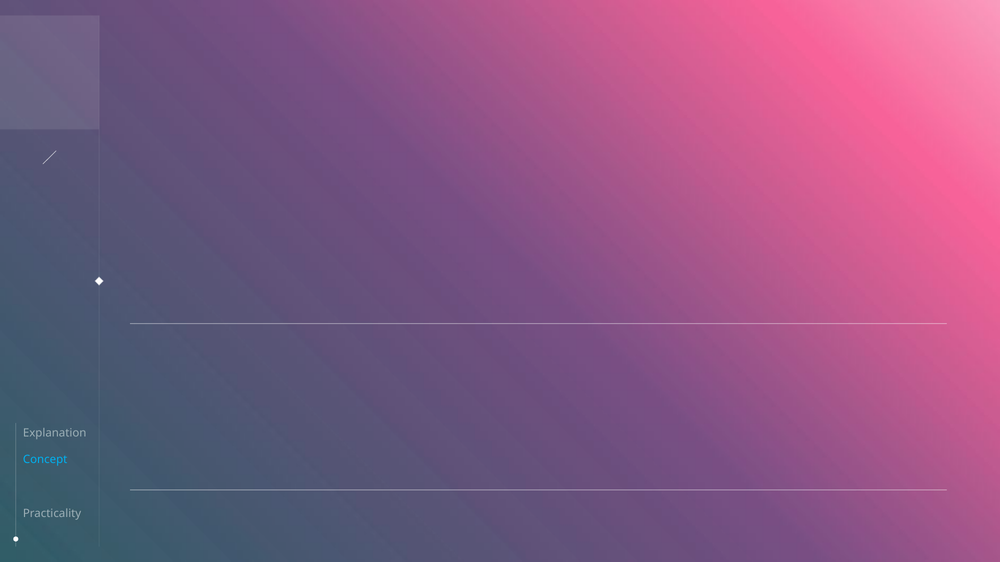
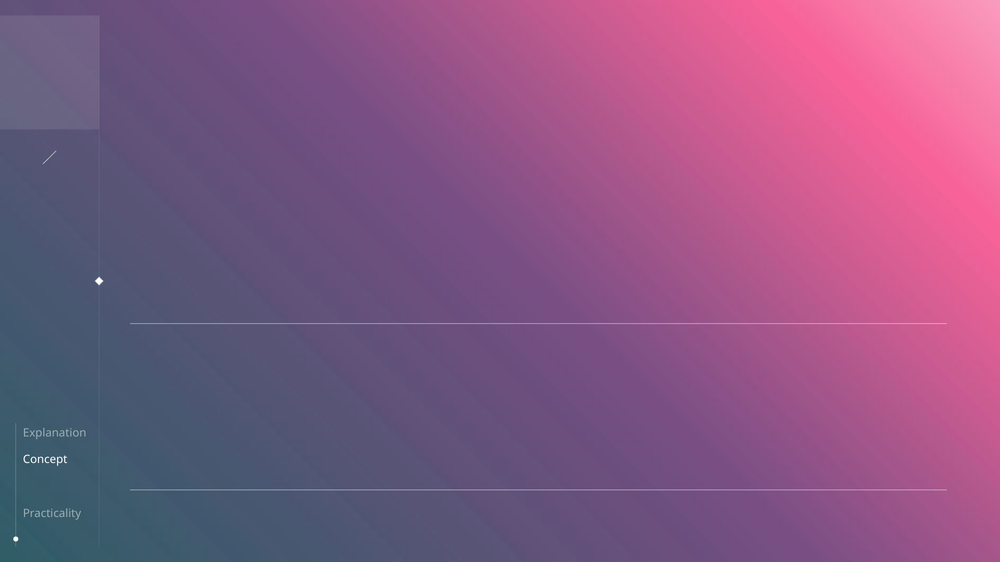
Concept colour: light blue -> white
